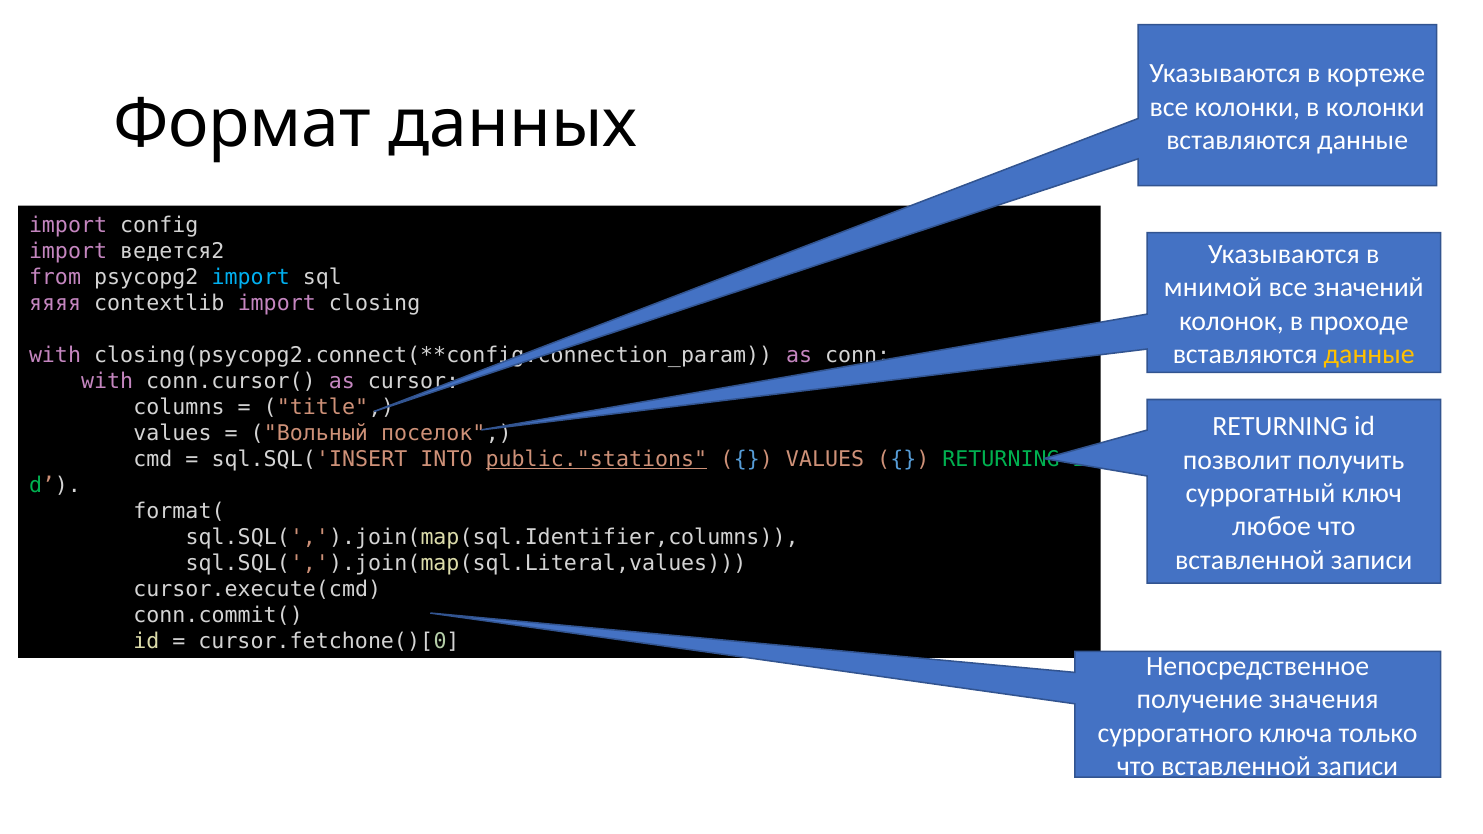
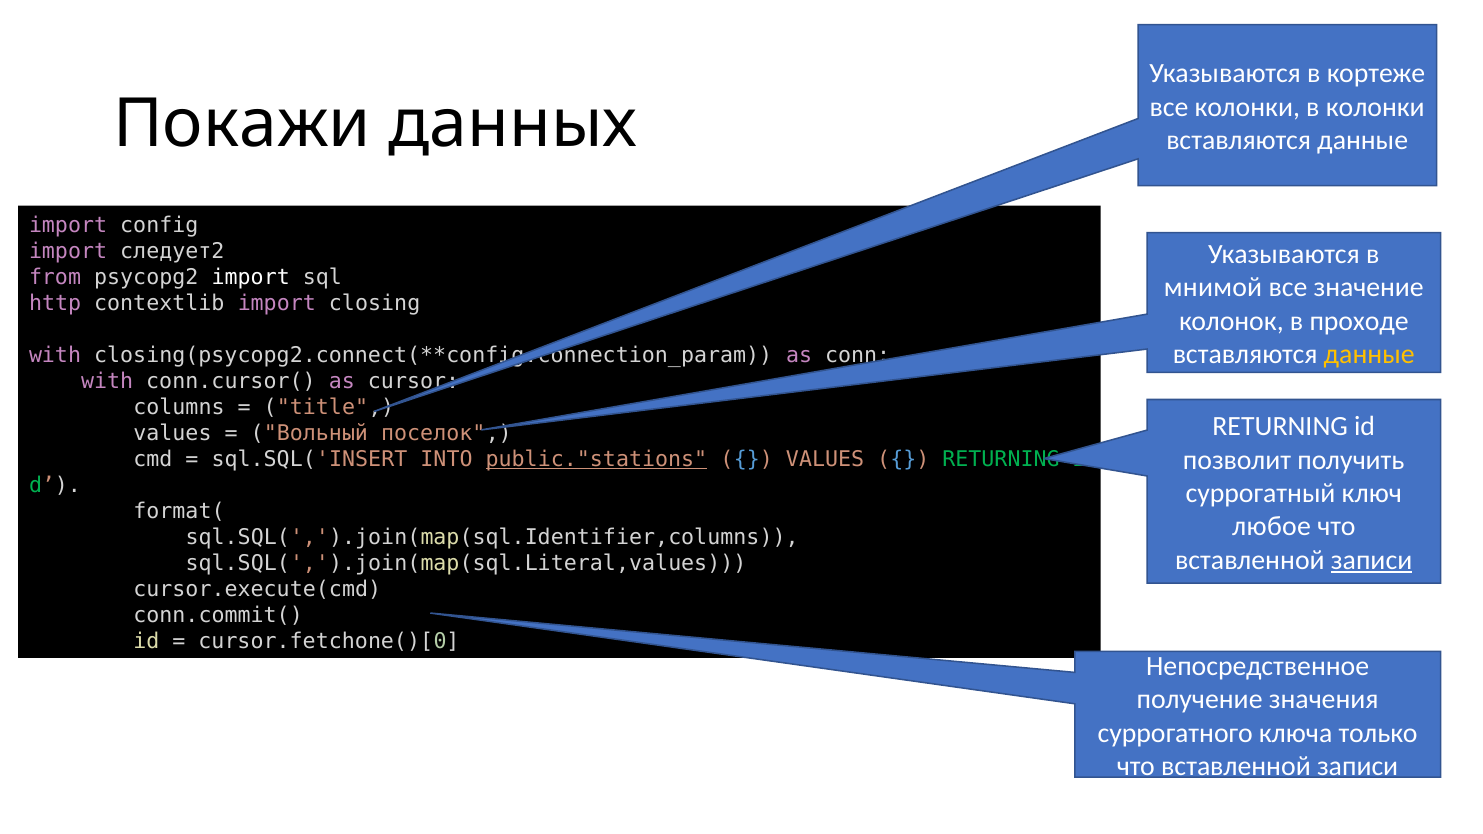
Формат: Формат -> Покажи
ведется2: ведется2 -> следует2
import at (251, 278) colour: light blue -> white
значений: значений -> значение
яяяя: яяяя -> http
записи at (1372, 560) underline: none -> present
